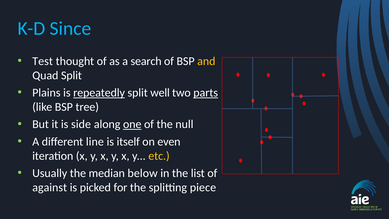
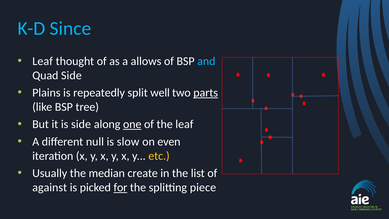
Test at (43, 61): Test -> Leaf
search: search -> allows
and colour: yellow -> light blue
Quad Split: Split -> Side
repeatedly underline: present -> none
the null: null -> leaf
line: line -> null
itself: itself -> slow
below: below -> create
for underline: none -> present
